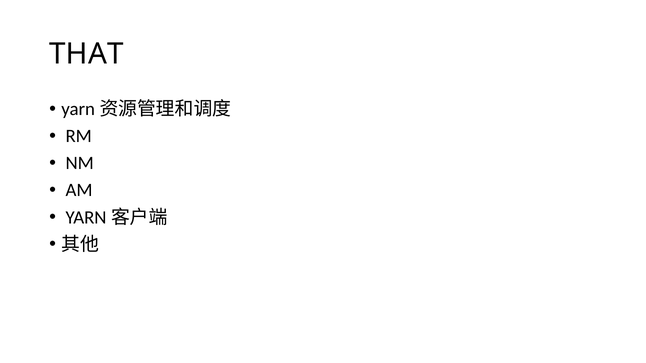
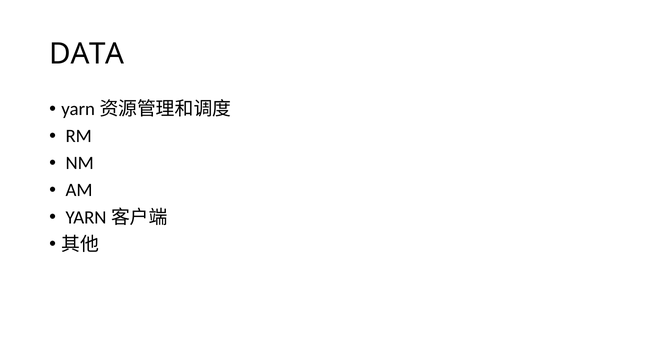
THAT: THAT -> DATA
